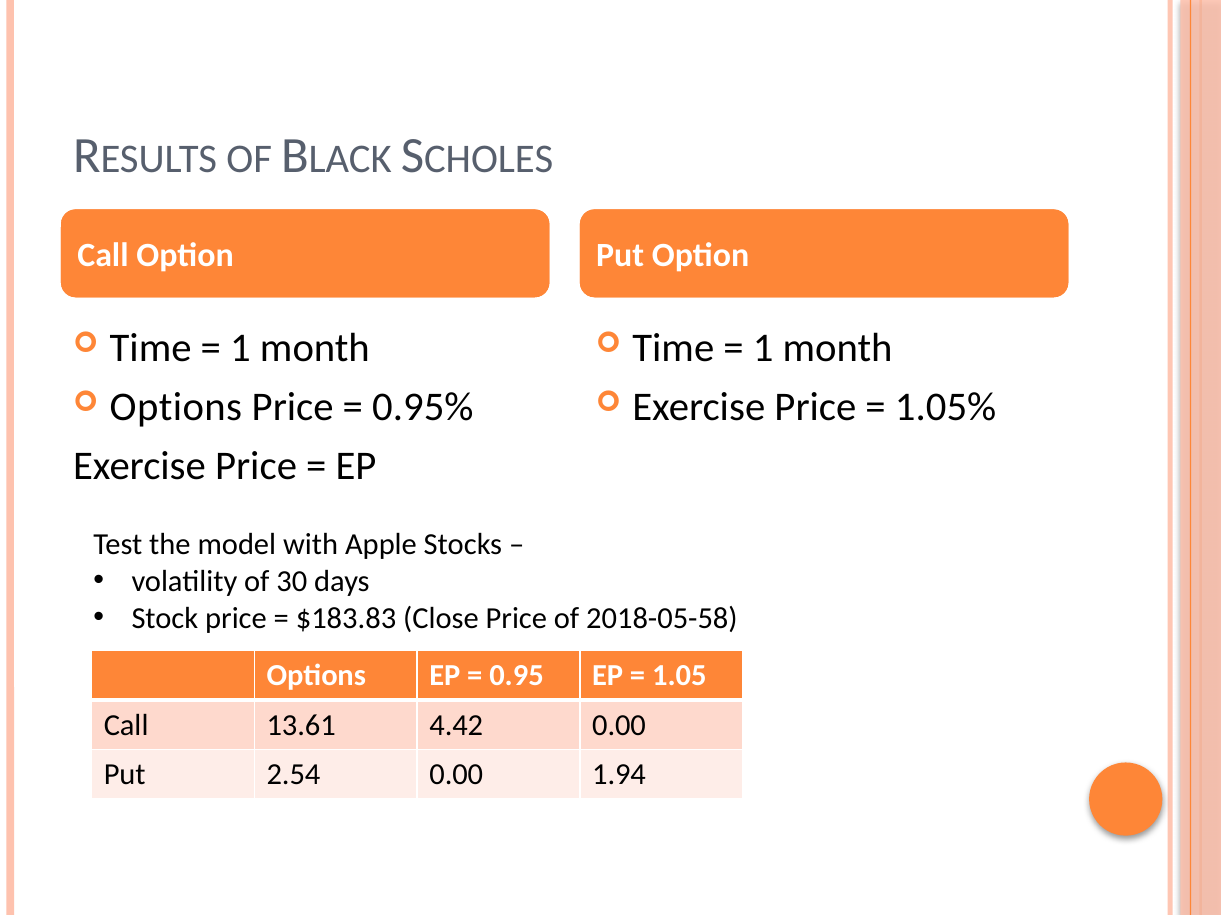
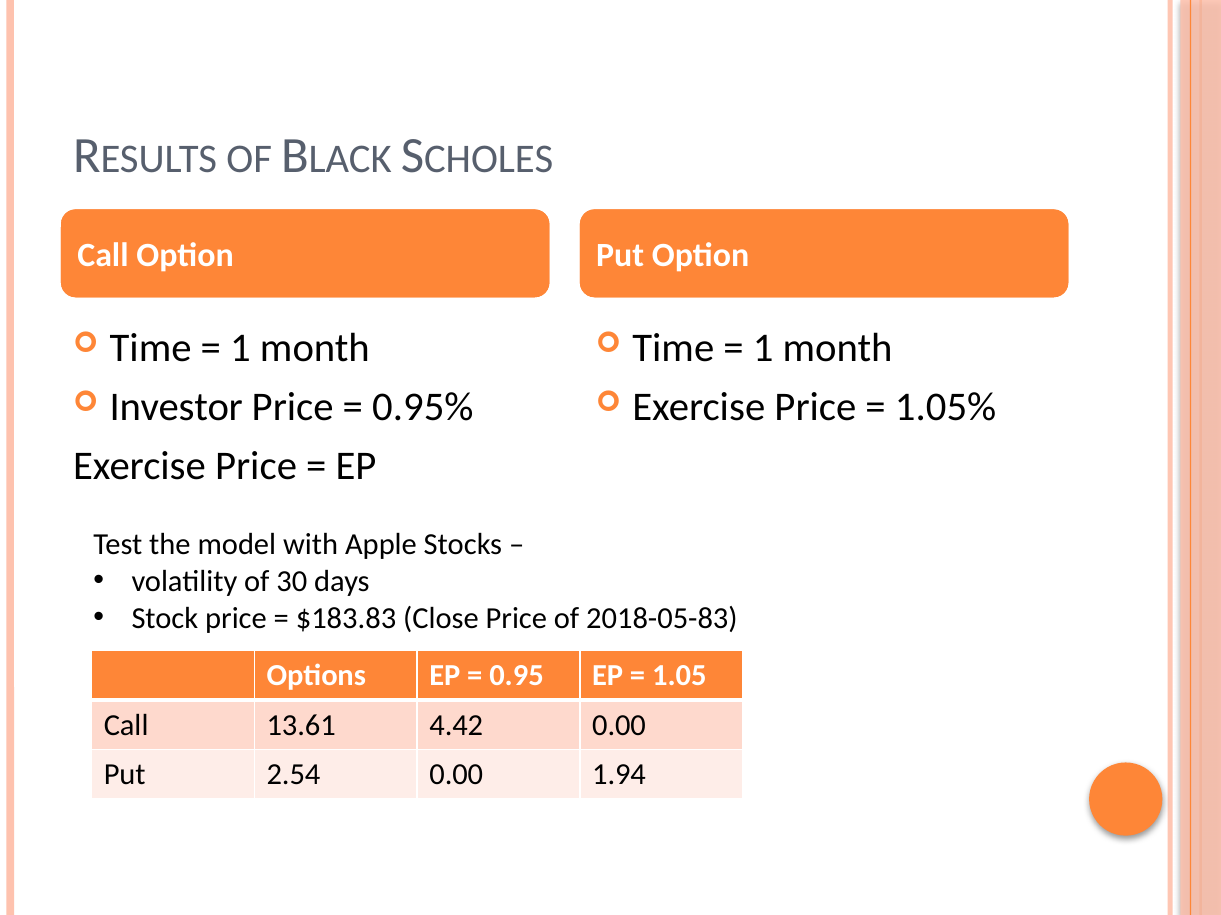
Options at (176, 408): Options -> Investor
2018-05-58: 2018-05-58 -> 2018-05-83
